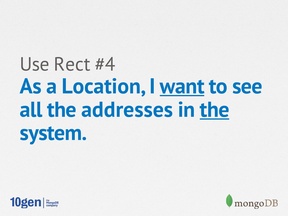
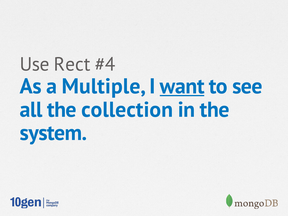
Location: Location -> Multiple
addresses: addresses -> collection
the at (215, 110) underline: present -> none
